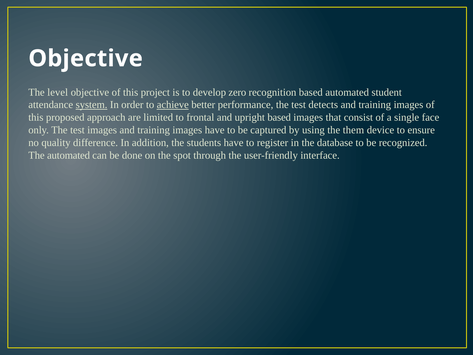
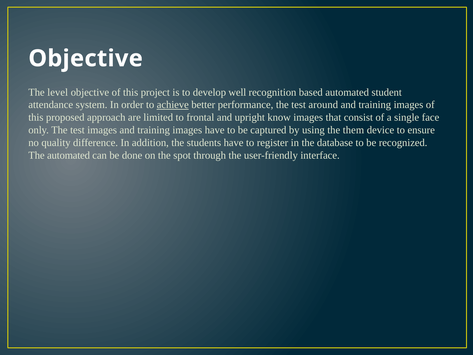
zero: zero -> well
system underline: present -> none
detects: detects -> around
upright based: based -> know
